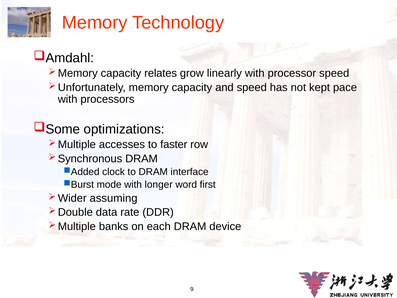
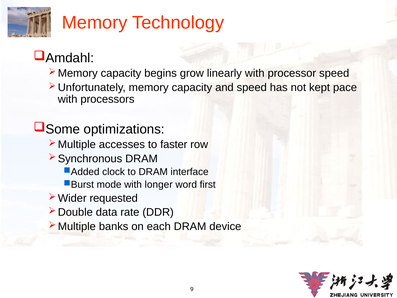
relates: relates -> begins
assuming: assuming -> requested
